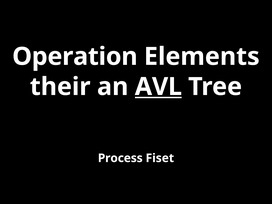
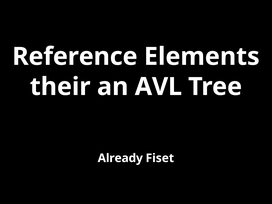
Operation: Operation -> Reference
AVL underline: present -> none
Process: Process -> Already
